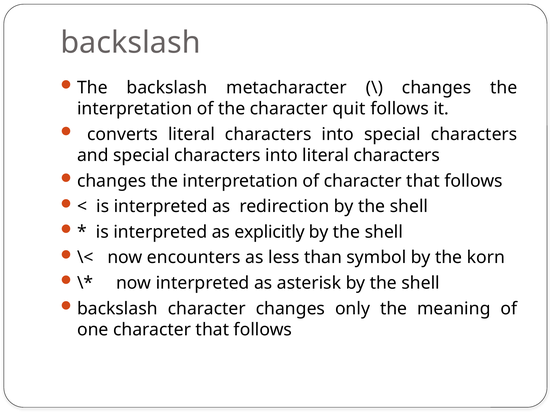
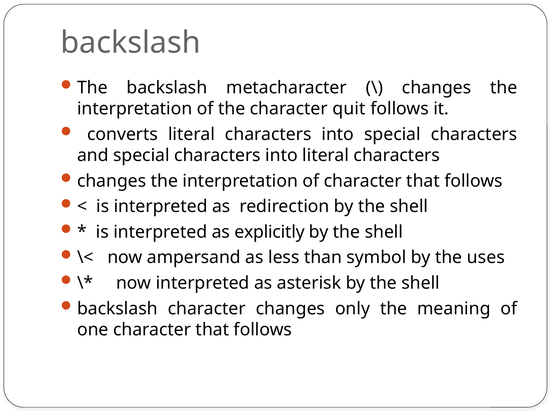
encounters: encounters -> ampersand
korn: korn -> uses
